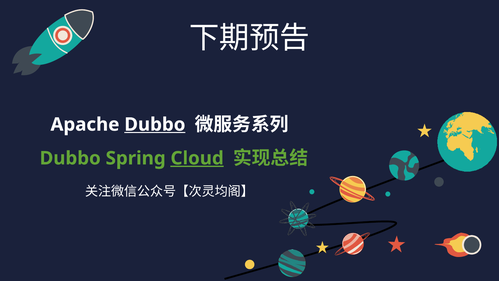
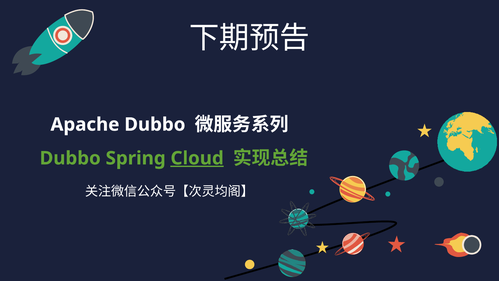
Dubbo at (155, 124) underline: present -> none
